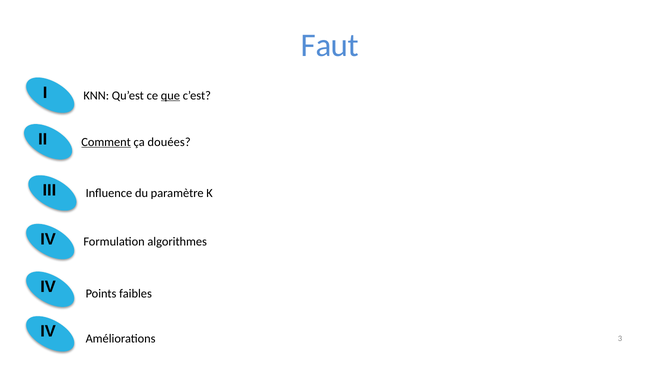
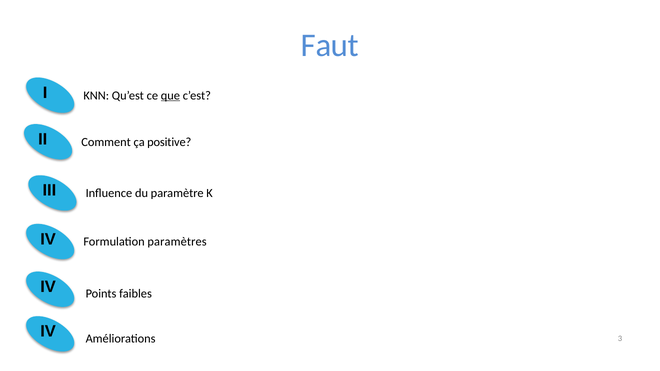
Comment underline: present -> none
douées: douées -> positive
algorithmes: algorithmes -> paramètres
